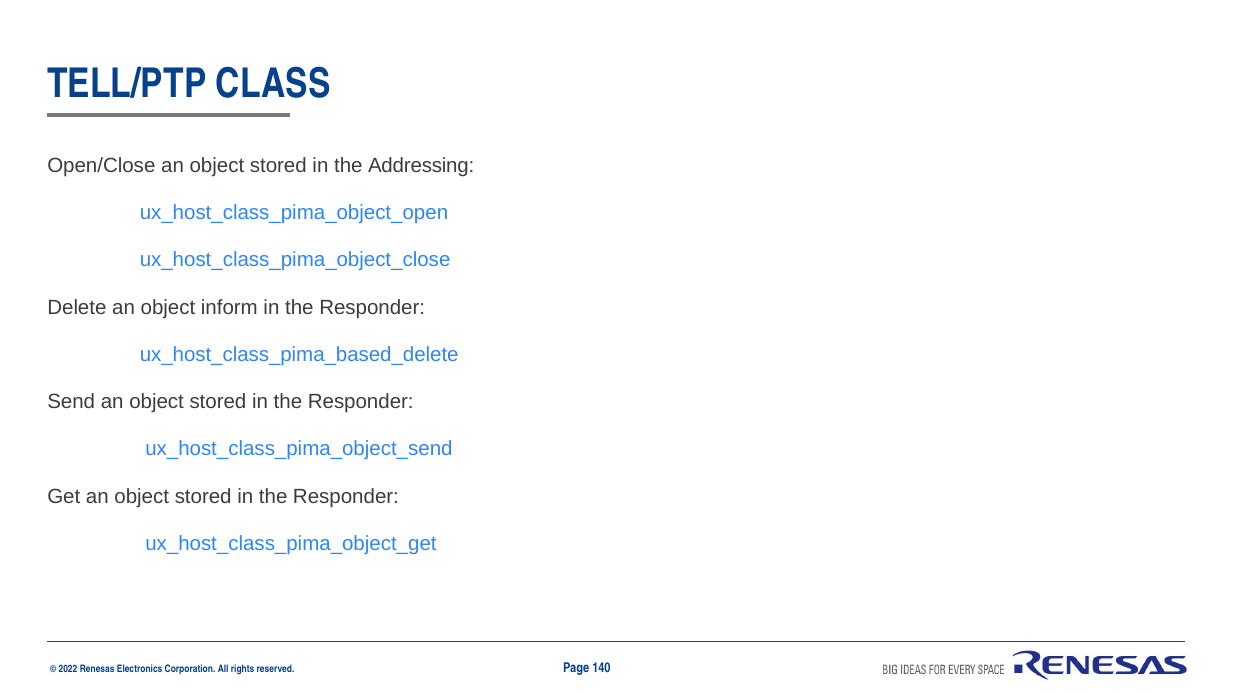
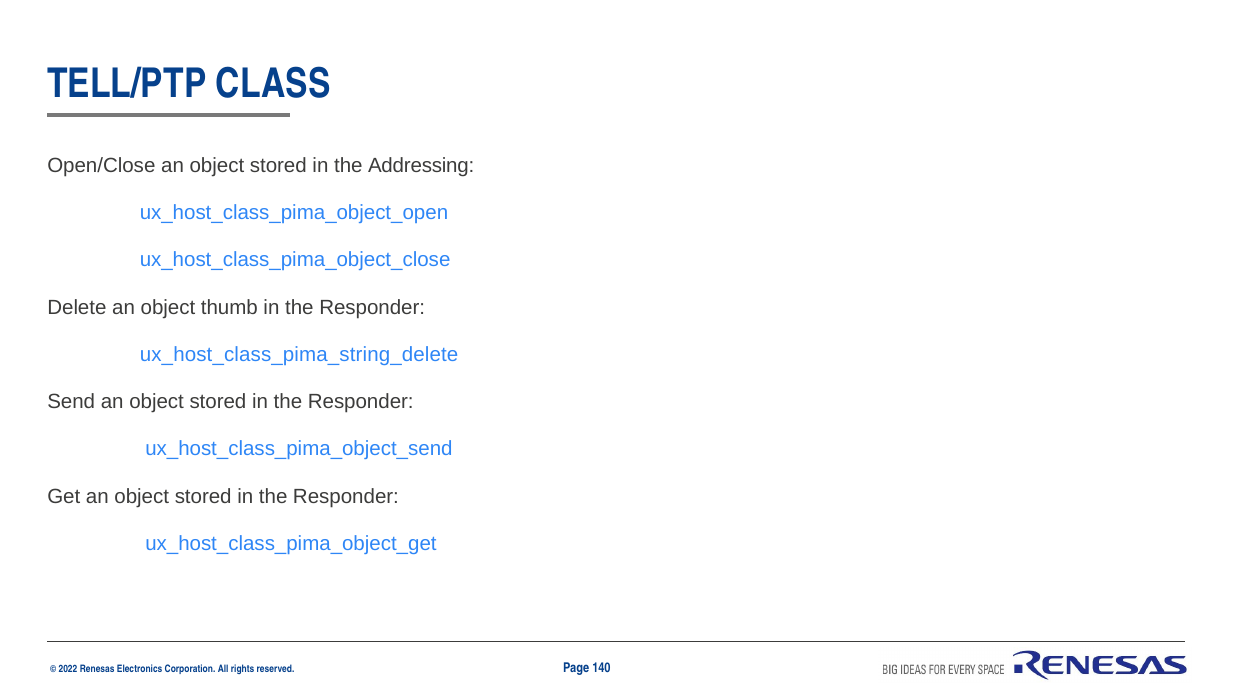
inform: inform -> thumb
ux_host_class_pima_based_delete: ux_host_class_pima_based_delete -> ux_host_class_pima_string_delete
